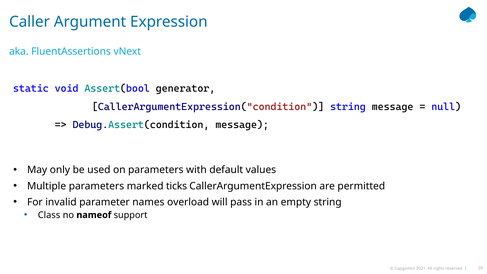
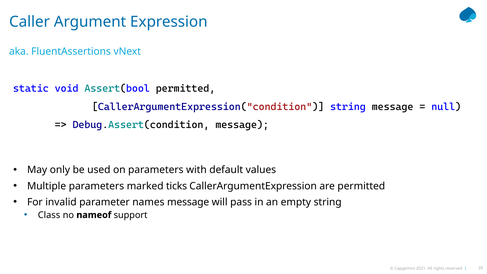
Assert(bool generator: generator -> permitted
names overload: overload -> message
